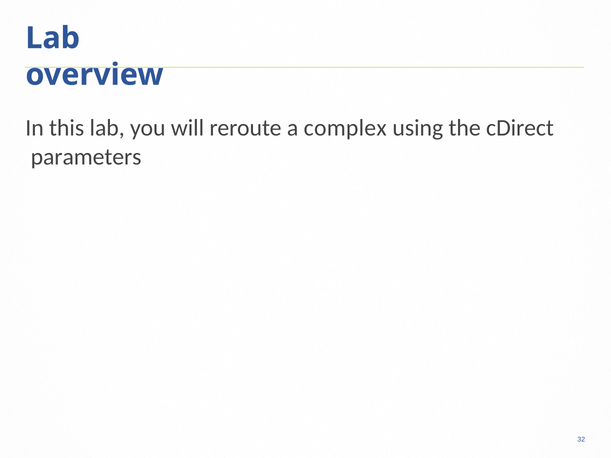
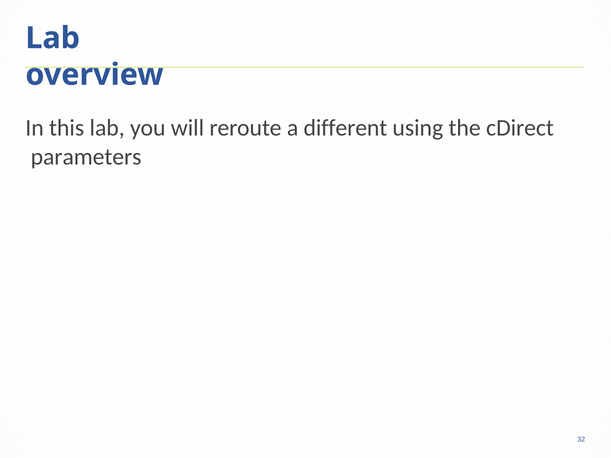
complex: complex -> different
